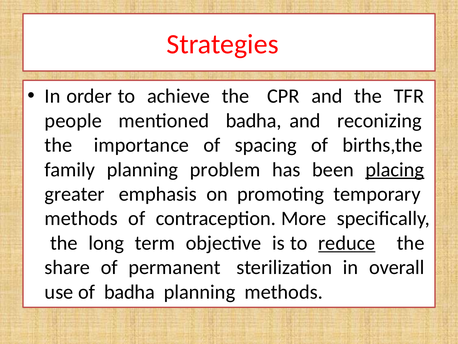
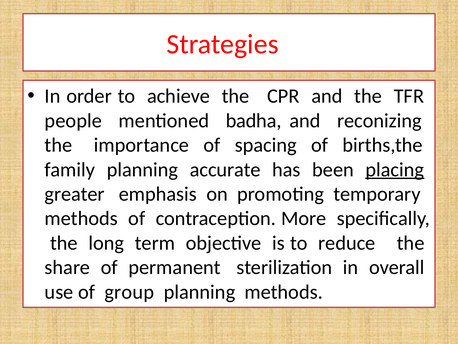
problem: problem -> accurate
reduce underline: present -> none
of badha: badha -> group
